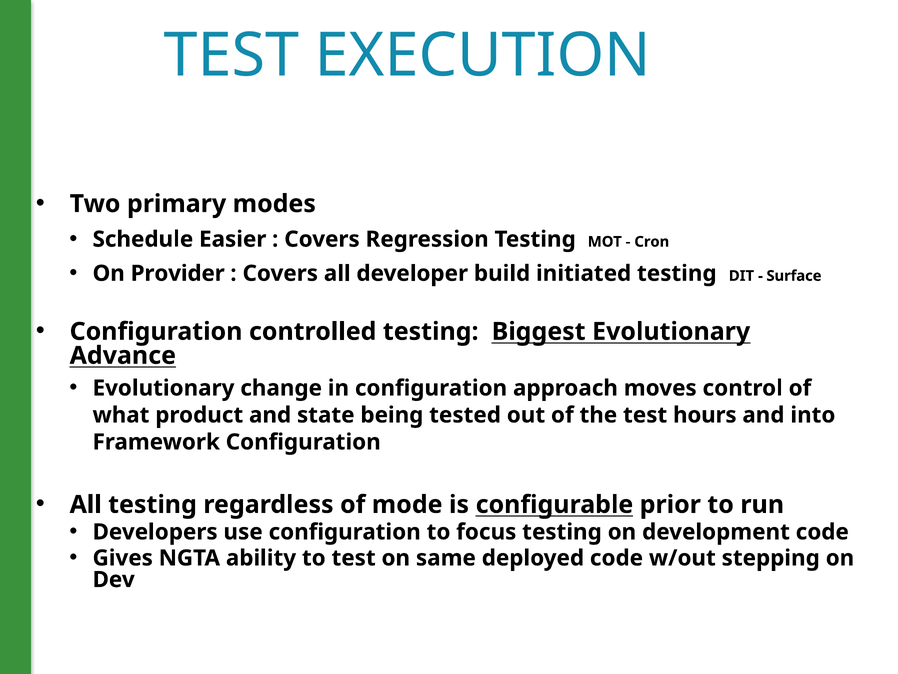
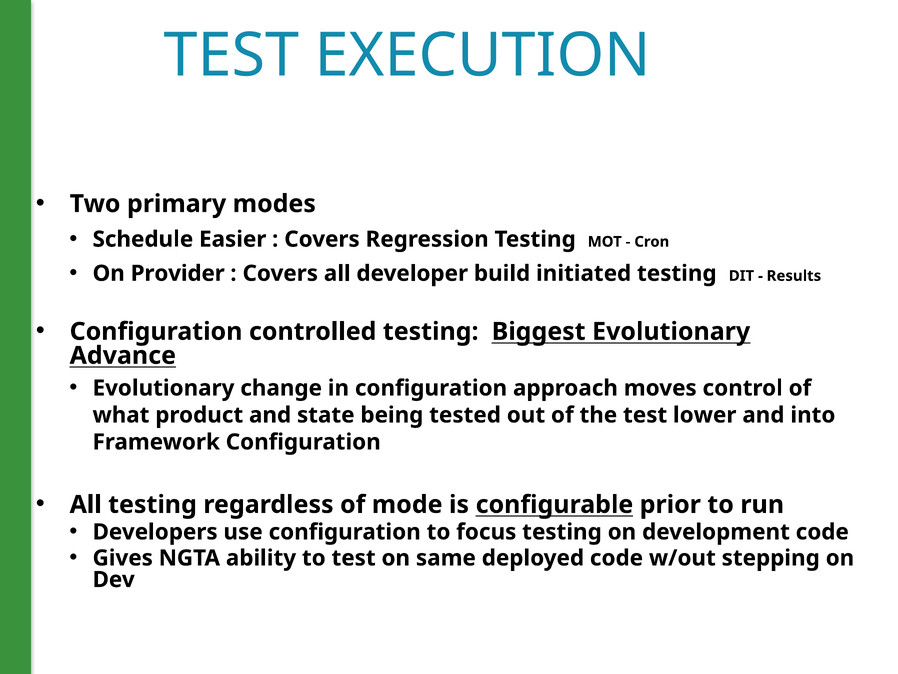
Surface: Surface -> Results
hours: hours -> lower
